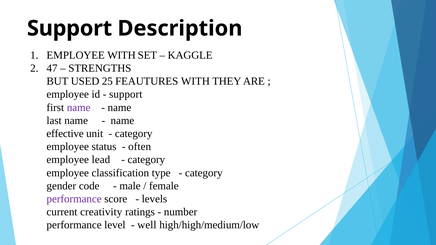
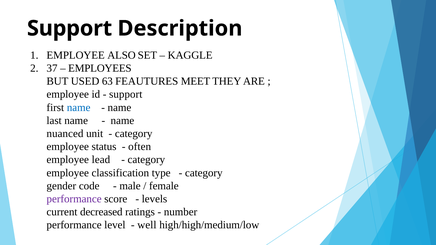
EMPLOYEE WITH: WITH -> ALSO
47: 47 -> 37
STRENGTHS: STRENGTHS -> EMPLOYEES
25: 25 -> 63
FEAUTURES WITH: WITH -> MEET
name at (79, 108) colour: purple -> blue
effective: effective -> nuanced
creativity: creativity -> decreased
